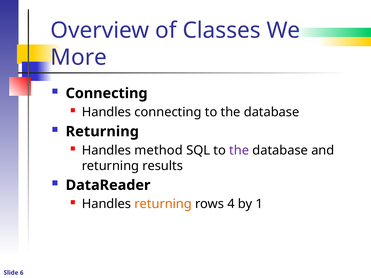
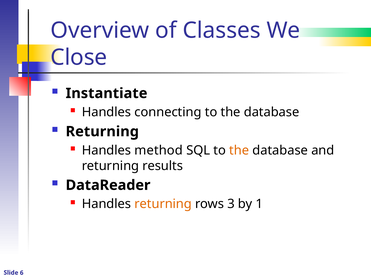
More: More -> Close
Connecting at (107, 93): Connecting -> Instantiate
the at (239, 150) colour: purple -> orange
4: 4 -> 3
